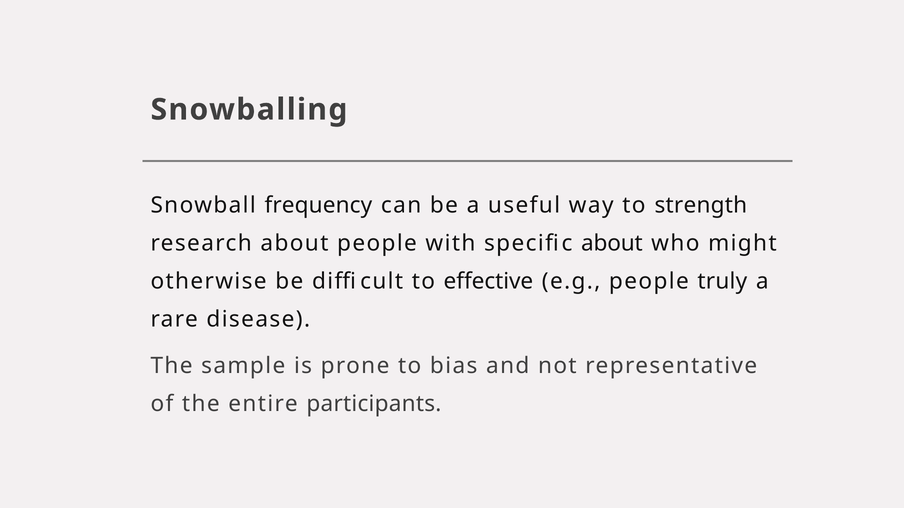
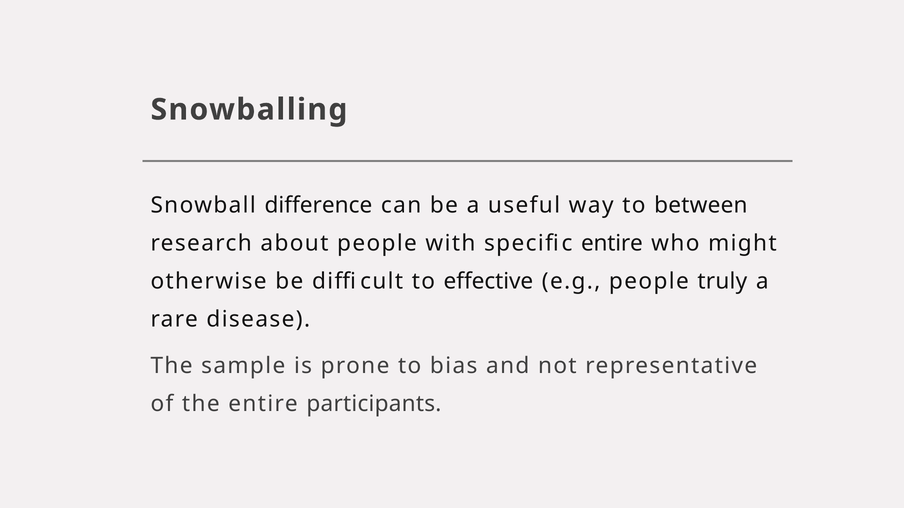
frequency: frequency -> difference
strength: strength -> between
specific about: about -> entire
